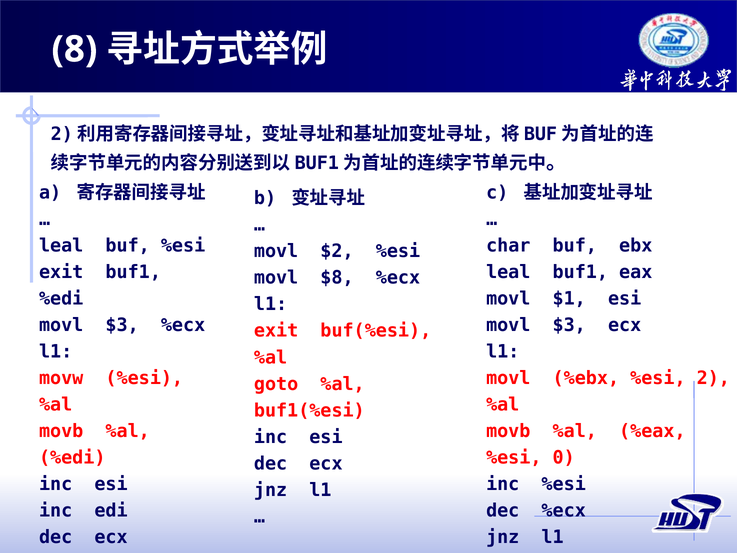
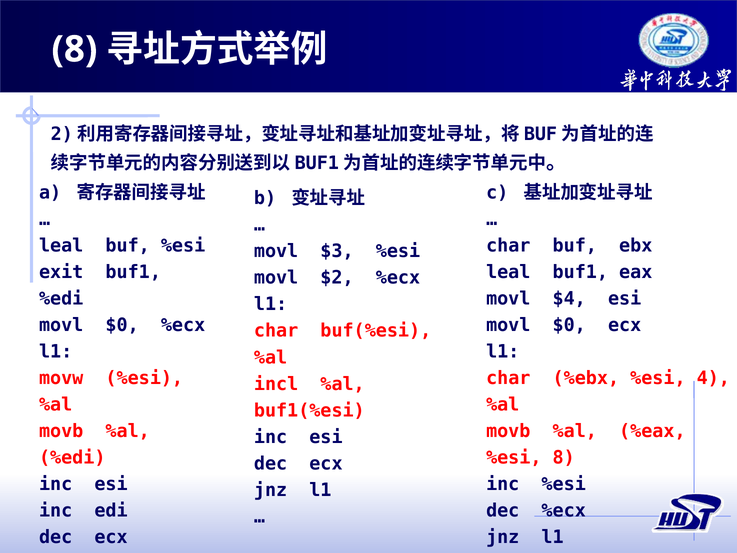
$2: $2 -> $3
$8: $8 -> $2
$1: $1 -> $4
$3 at (122, 325): $3 -> $0
$3 at (569, 325): $3 -> $0
exit at (276, 331): exit -> char
movl at (508, 378): movl -> char
2: 2 -> 4
goto: goto -> incl
%esi 0: 0 -> 8
